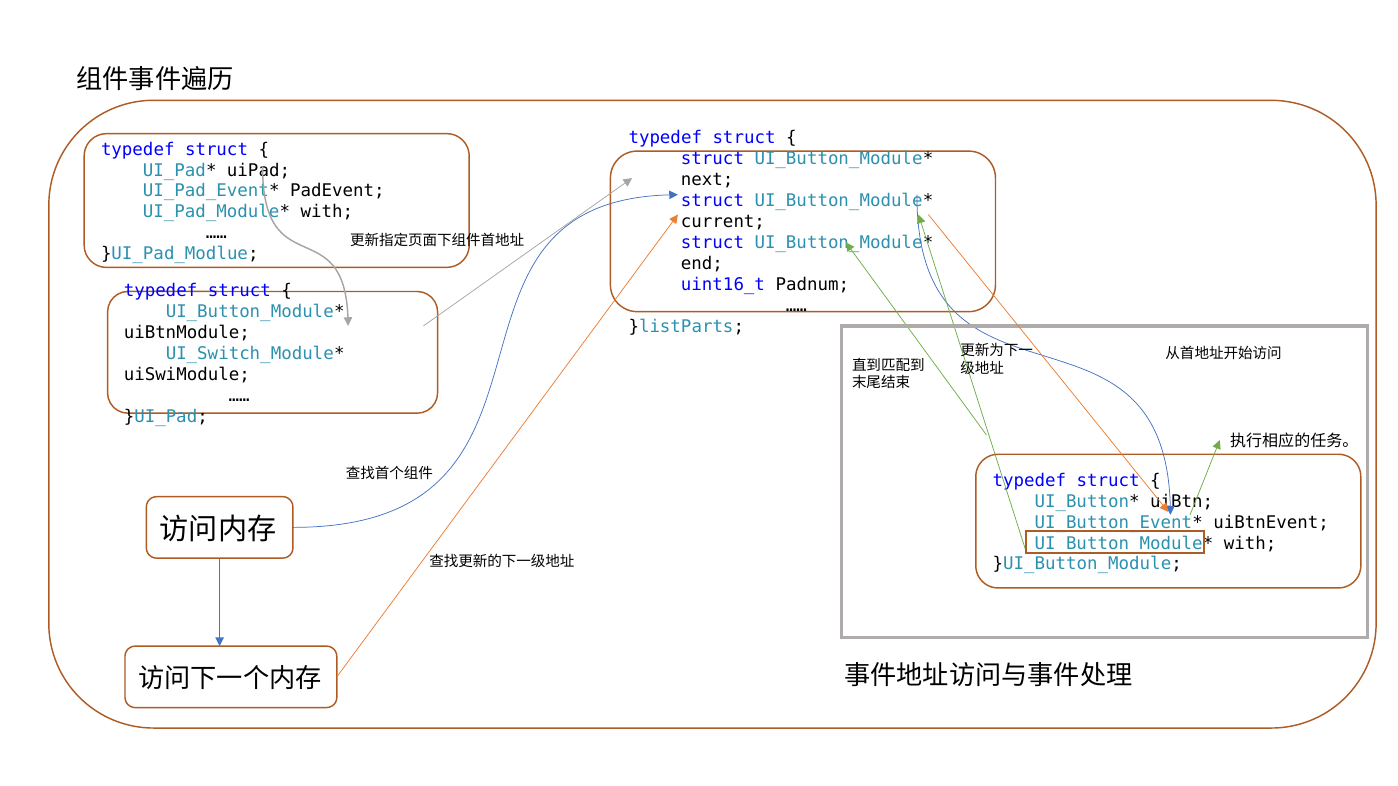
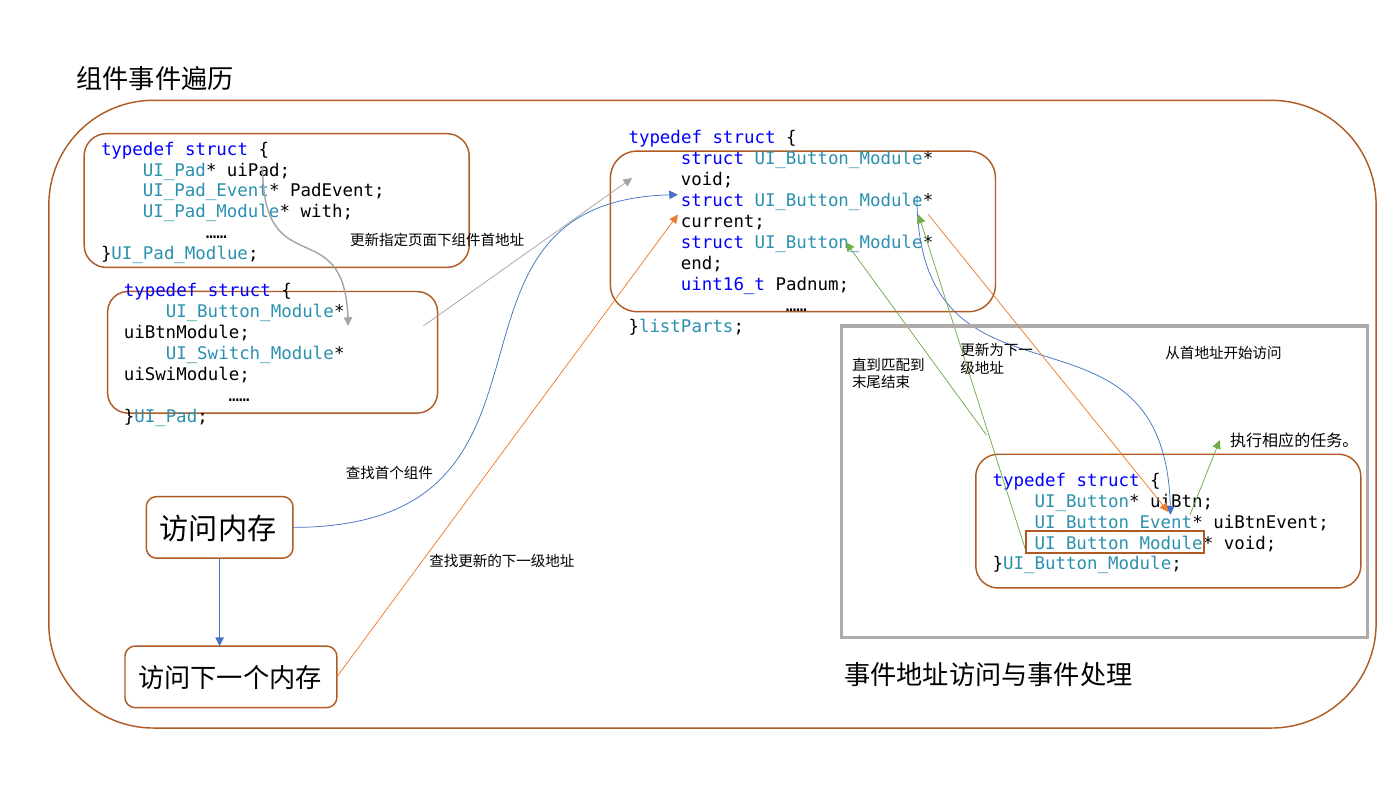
next at (707, 180): next -> void
with at (1250, 543): with -> void
